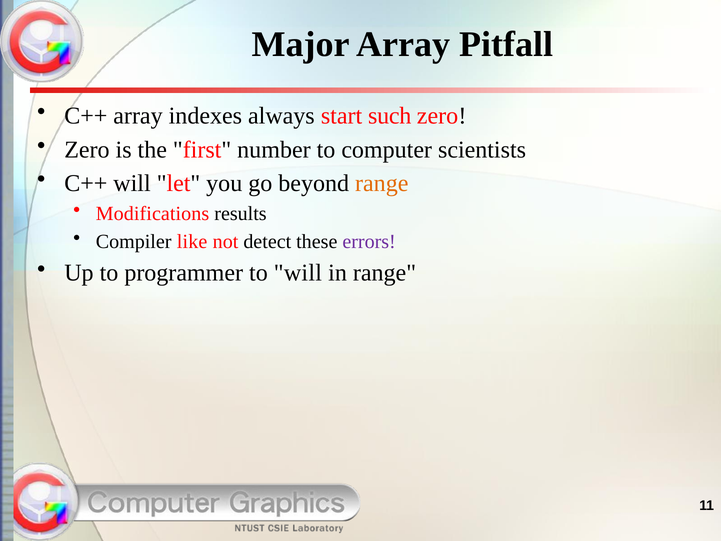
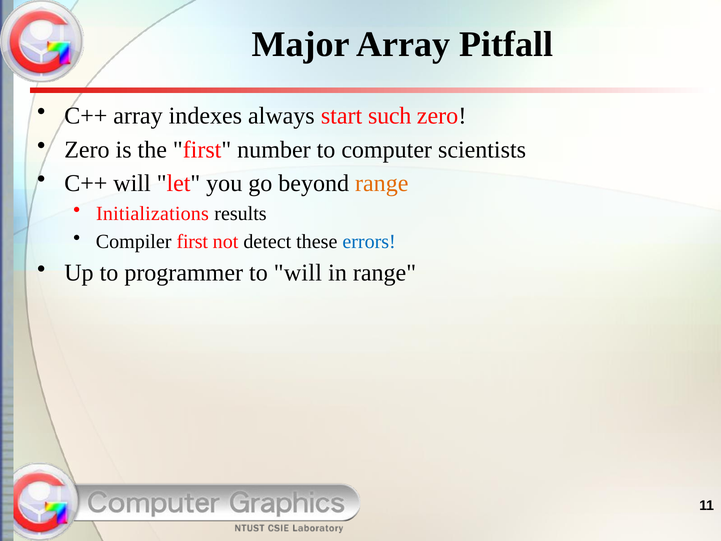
Modifications: Modifications -> Initializations
Compiler like: like -> first
errors colour: purple -> blue
